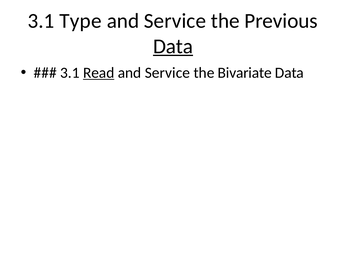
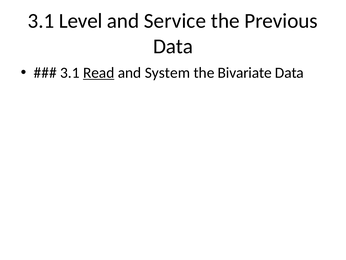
Type: Type -> Level
Data at (173, 46) underline: present -> none
Service at (167, 73): Service -> System
